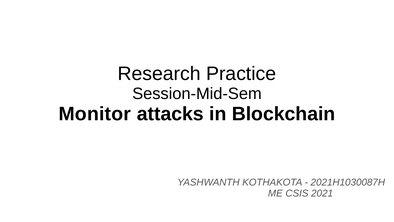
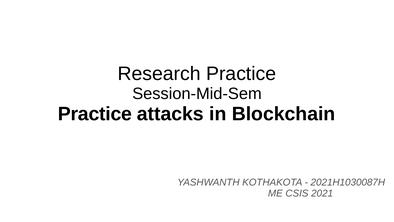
Monitor at (95, 114): Monitor -> Practice
